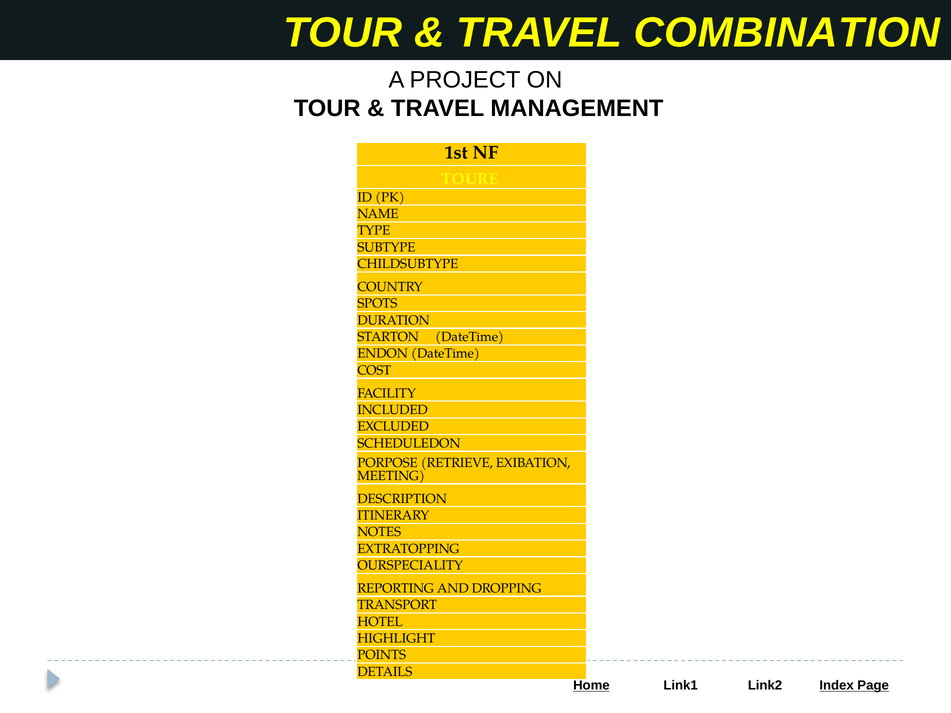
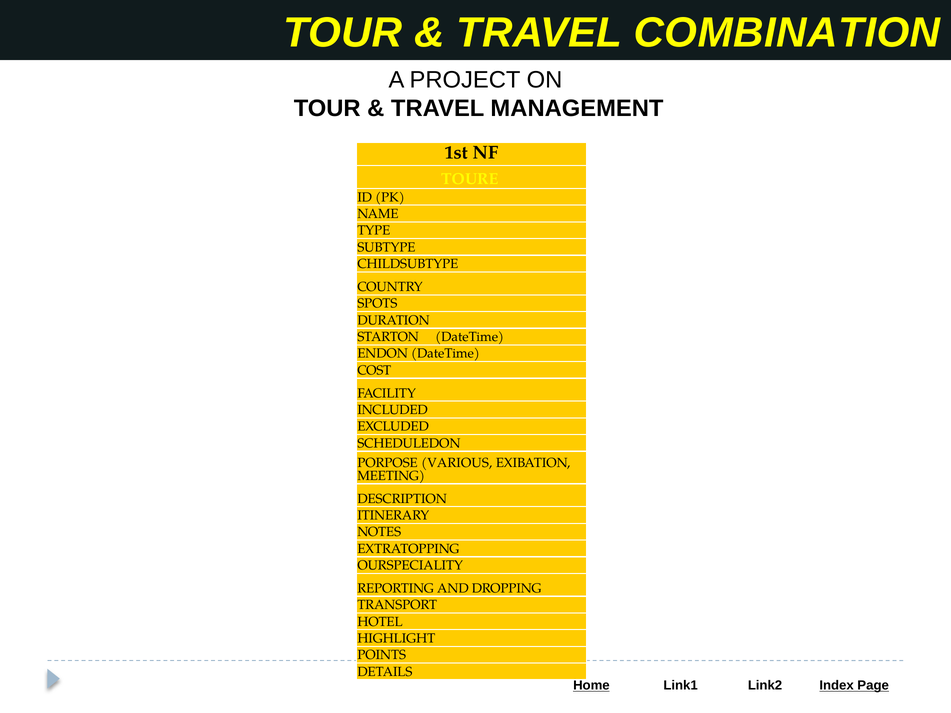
RETRIEVE: RETRIEVE -> VARIOUS
